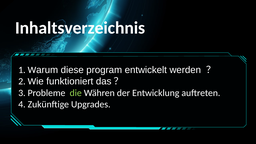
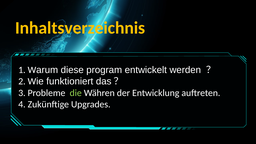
Inhaltsverzeichnis colour: white -> yellow
